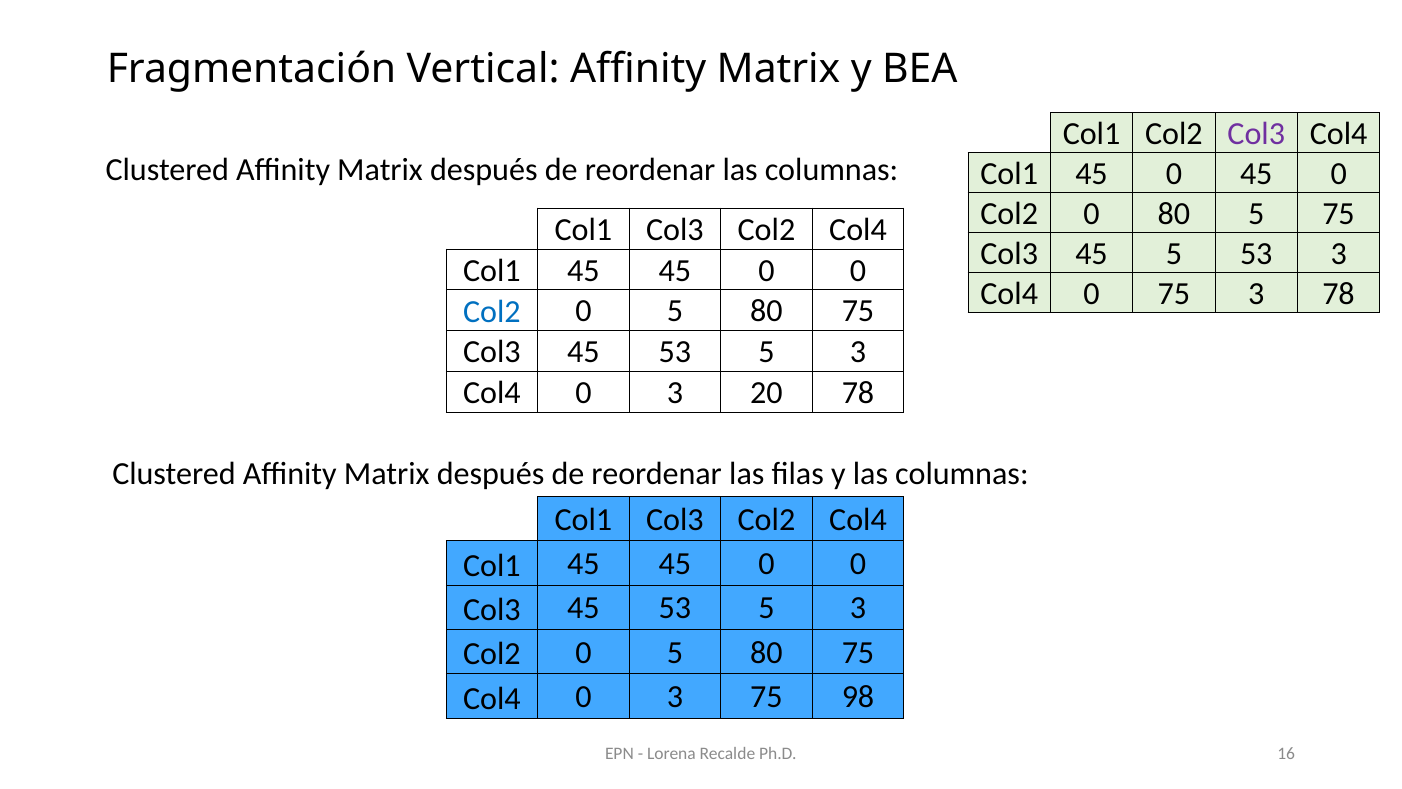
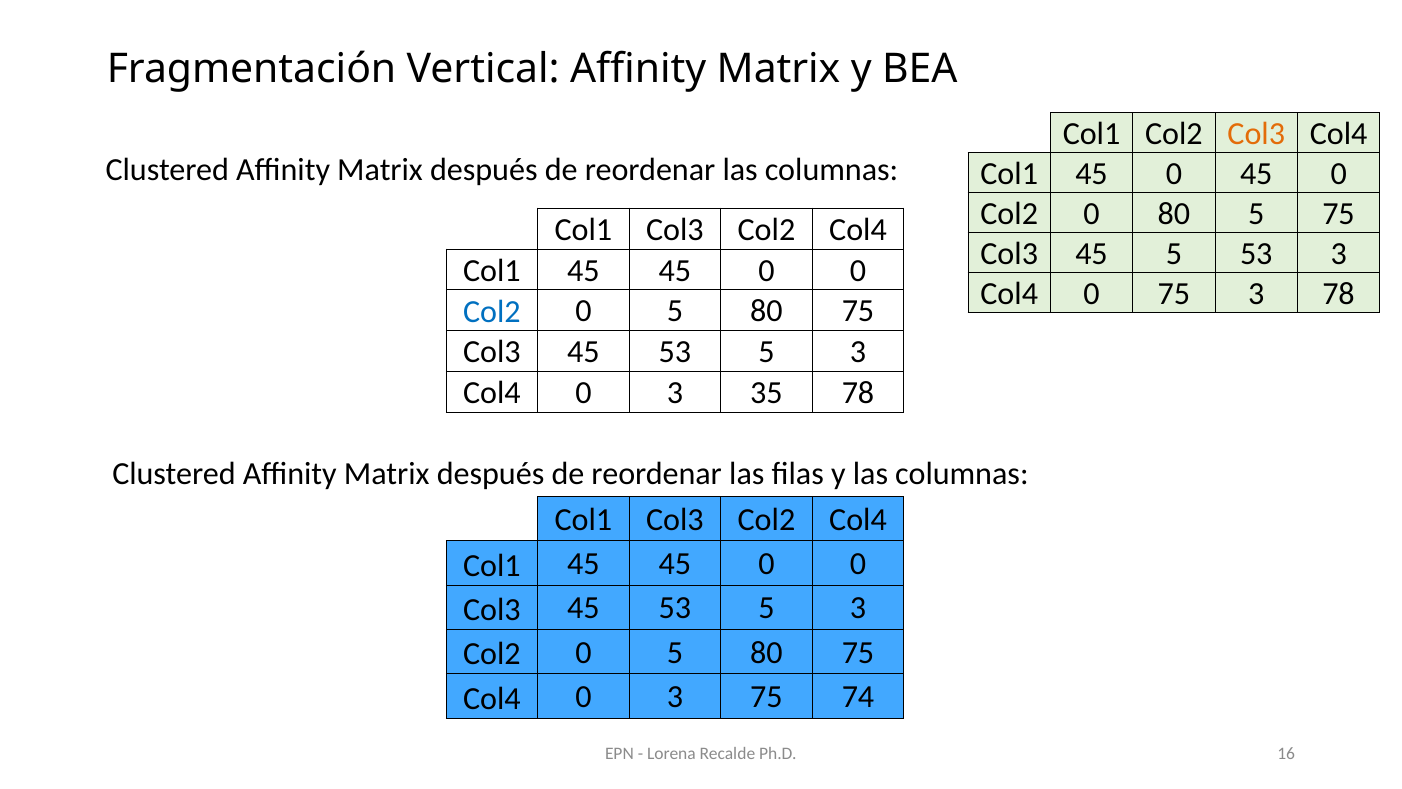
Col3 at (1256, 134) colour: purple -> orange
20: 20 -> 35
98: 98 -> 74
